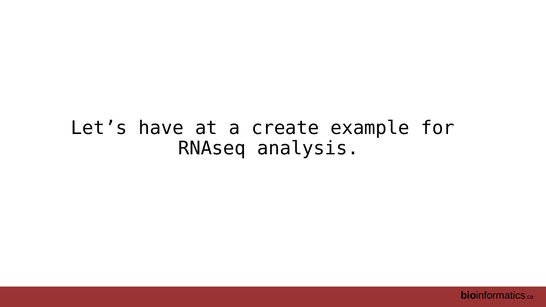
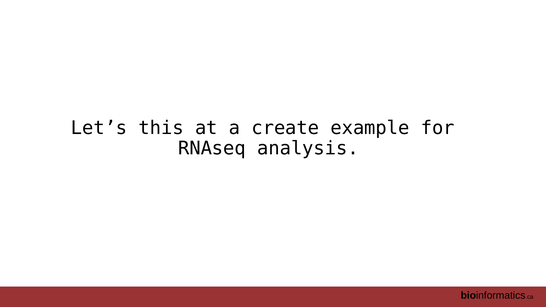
have: have -> this
